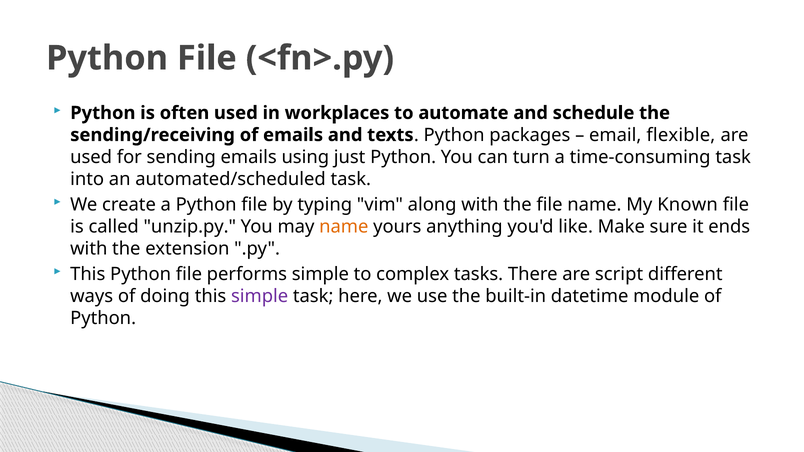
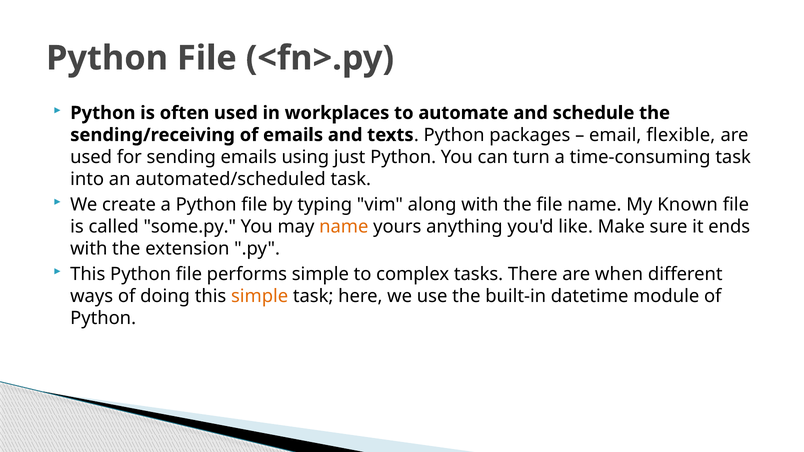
unzip.py: unzip.py -> some.py
script: script -> when
simple at (260, 296) colour: purple -> orange
